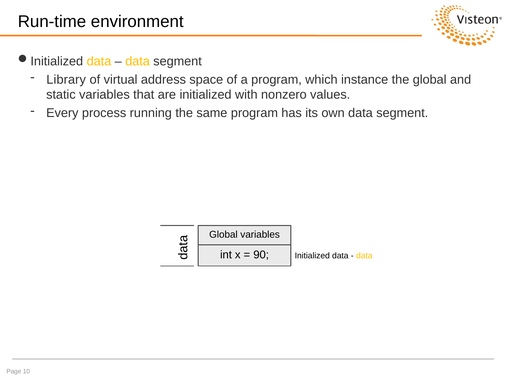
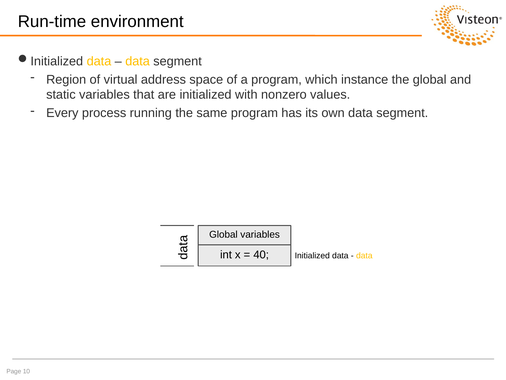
Library: Library -> Region
90: 90 -> 40
